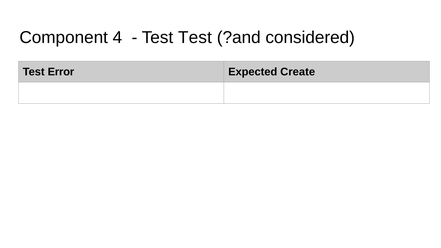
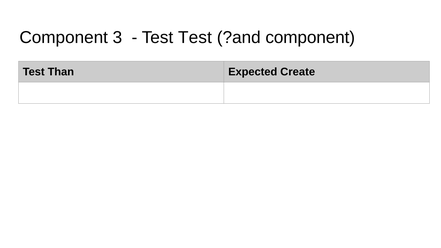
4: 4 -> 3
?and considered: considered -> component
Error: Error -> Than
